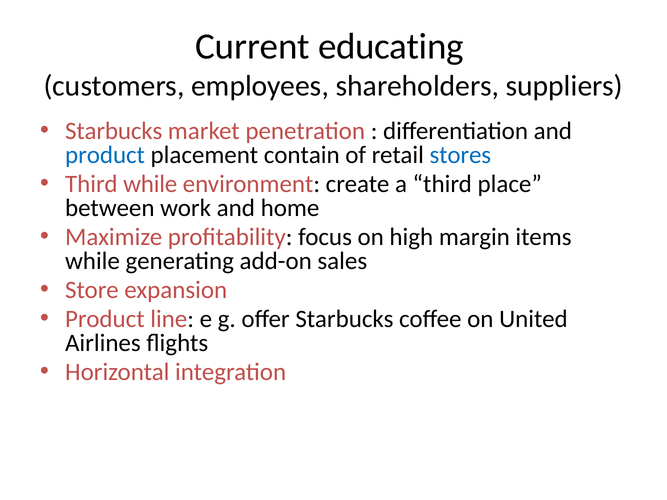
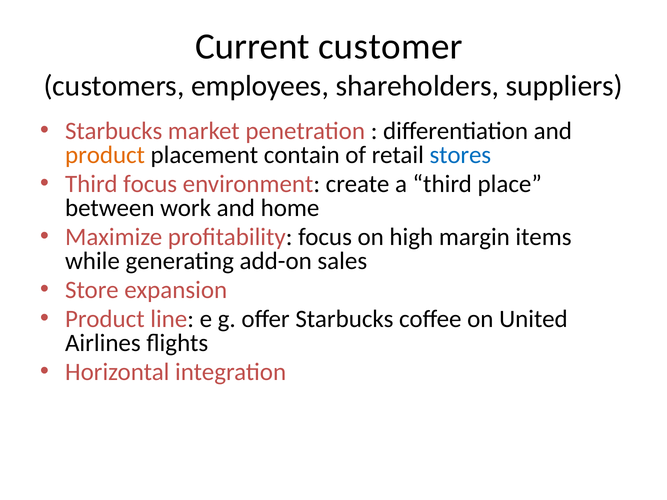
educating: educating -> customer
product at (105, 155) colour: blue -> orange
Third while: while -> focus
